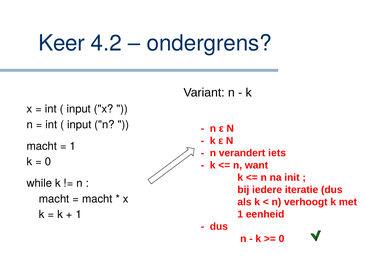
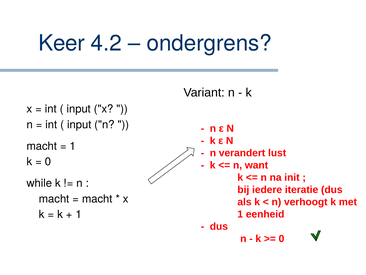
iets: iets -> lust
